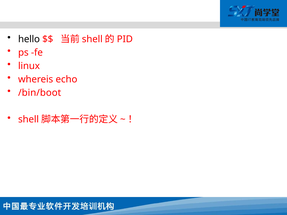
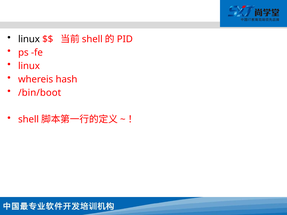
hello at (29, 39): hello -> linux
echo: echo -> hash
